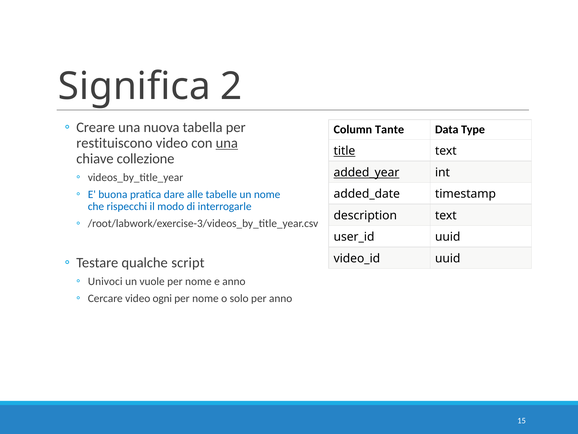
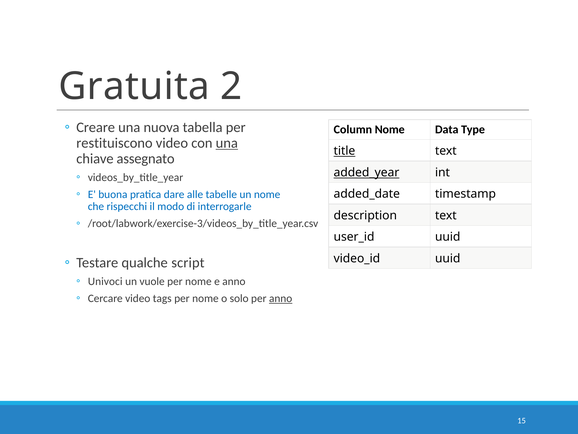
Significa: Significa -> Gratuita
Column Tante: Tante -> Nome
collezione: collezione -> assegnato
ogni: ogni -> tags
anno at (281, 298) underline: none -> present
